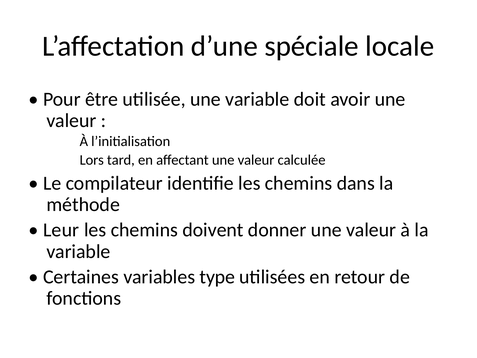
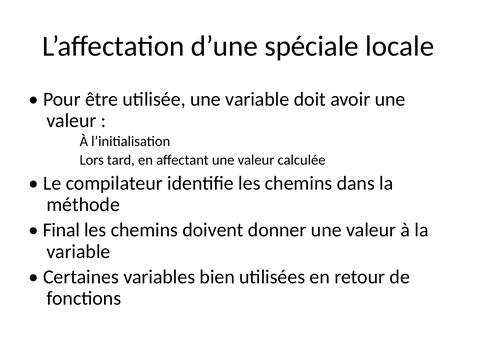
Leur: Leur -> Final
type: type -> bien
